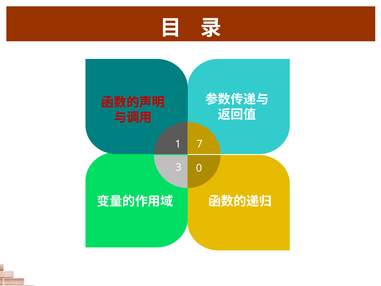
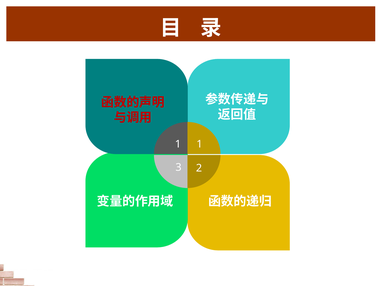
1 7: 7 -> 1
0: 0 -> 2
